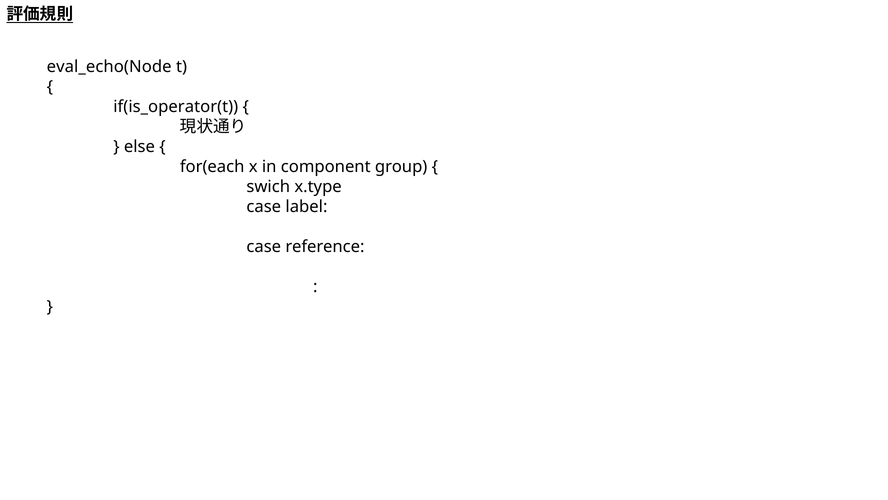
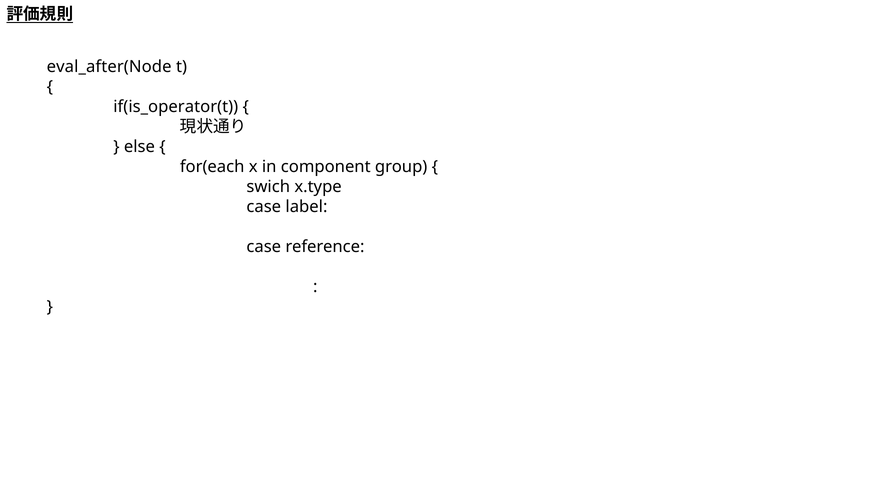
eval_echo(Node: eval_echo(Node -> eval_after(Node
